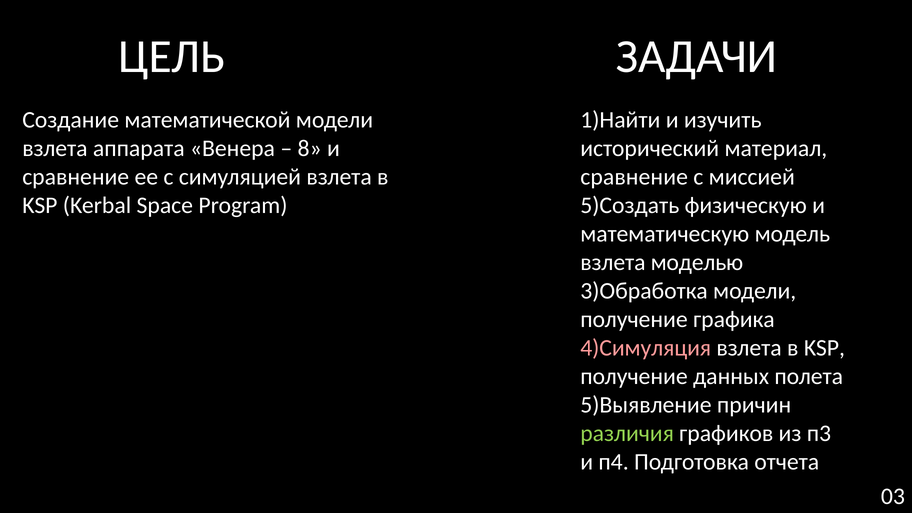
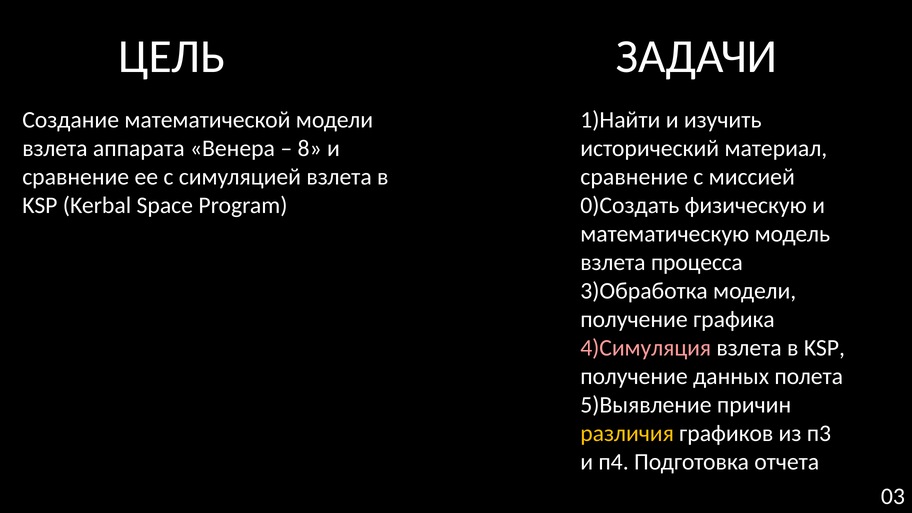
5)Создать: 5)Создать -> 0)Создать
моделью: моделью -> процесса
различия colour: light green -> yellow
